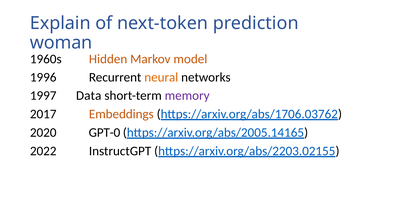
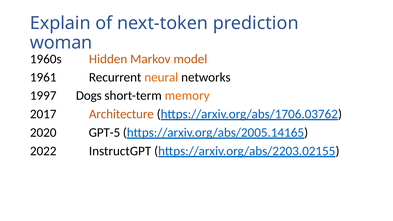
1996: 1996 -> 1961
Data: Data -> Dogs
memory colour: purple -> orange
Embeddings: Embeddings -> Architecture
GPT-0: GPT-0 -> GPT-5
